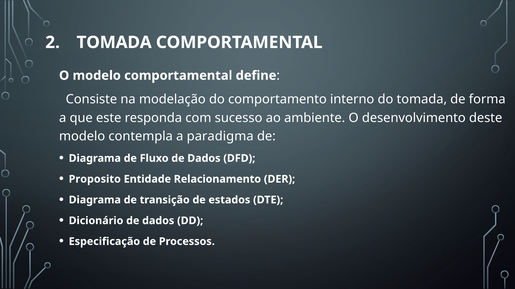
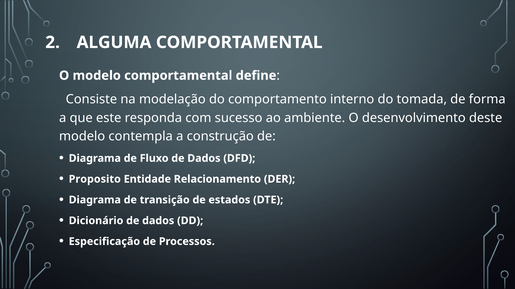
TOMADA at (114, 42): TOMADA -> ALGUMA
paradigma: paradigma -> construção
